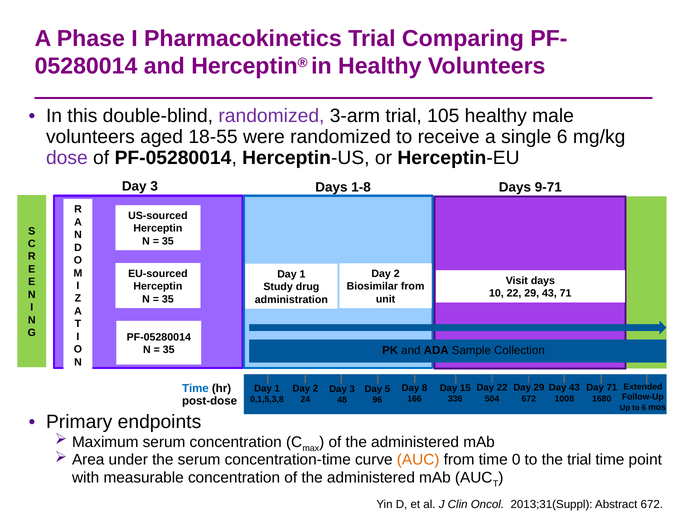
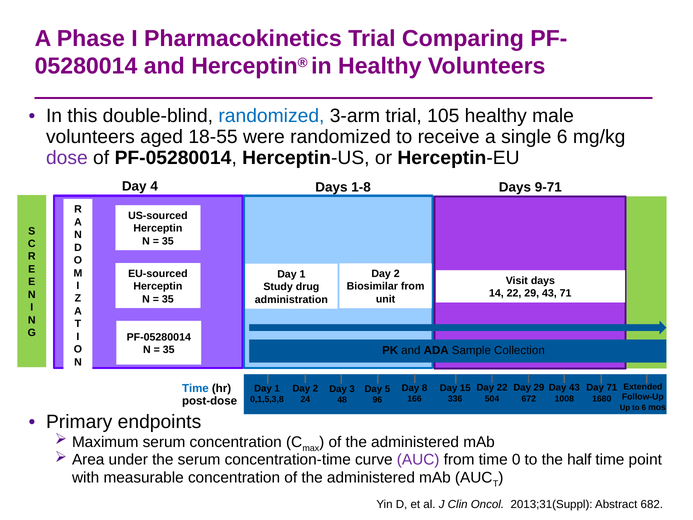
randomized at (271, 116) colour: purple -> blue
3 at (154, 186): 3 -> 4
10: 10 -> 14
AUC at (418, 459) colour: orange -> purple
the trial: trial -> half
Abstract 672: 672 -> 682
